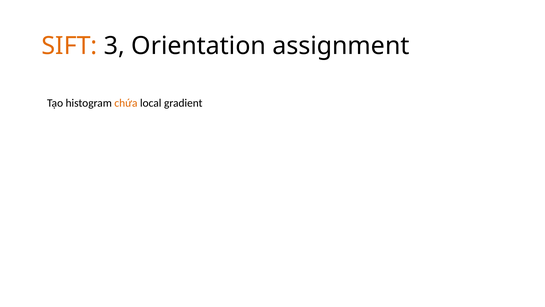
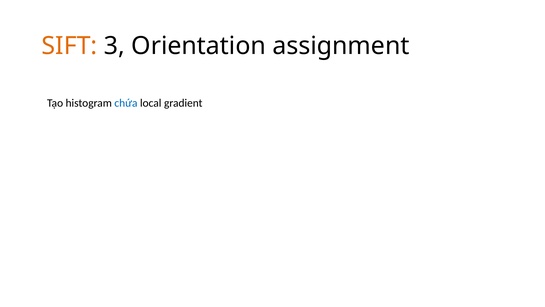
chứa colour: orange -> blue
